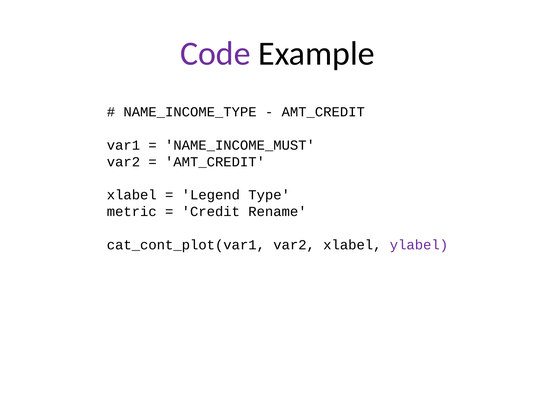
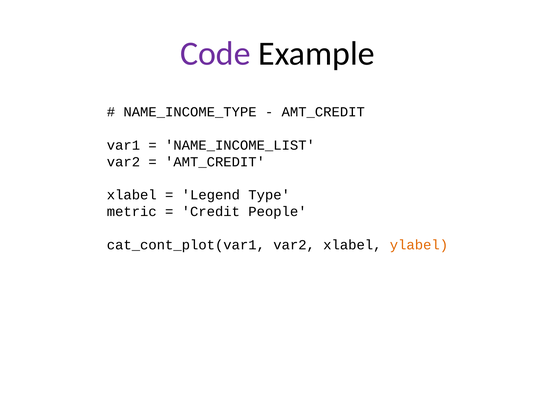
NAME_INCOME_MUST: NAME_INCOME_MUST -> NAME_INCOME_LIST
Rename: Rename -> People
ylabel colour: purple -> orange
